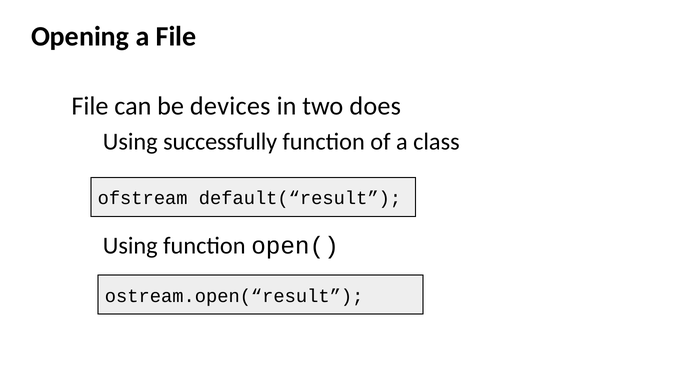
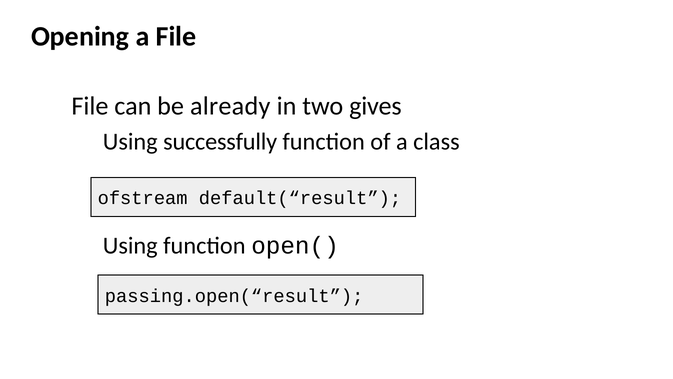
devices: devices -> already
does: does -> gives
ostream.open(“result: ostream.open(“result -> passing.open(“result
